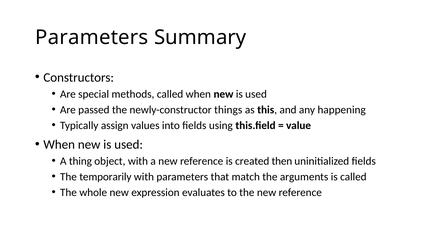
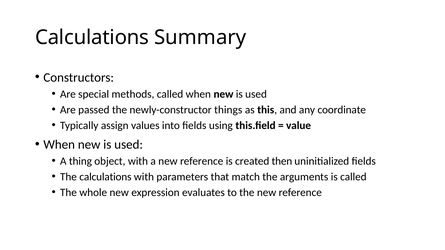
Parameters at (92, 37): Parameters -> Calculations
happening: happening -> coordinate
The temporarily: temporarily -> calculations
